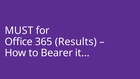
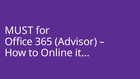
Results: Results -> Advisor
Bearer: Bearer -> Online
